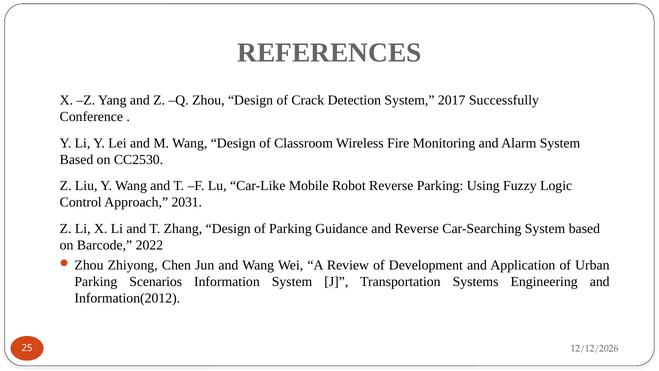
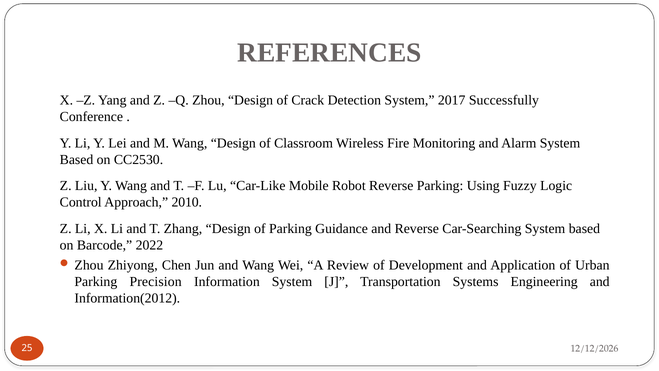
2031: 2031 -> 2010
Scenarios: Scenarios -> Precision
